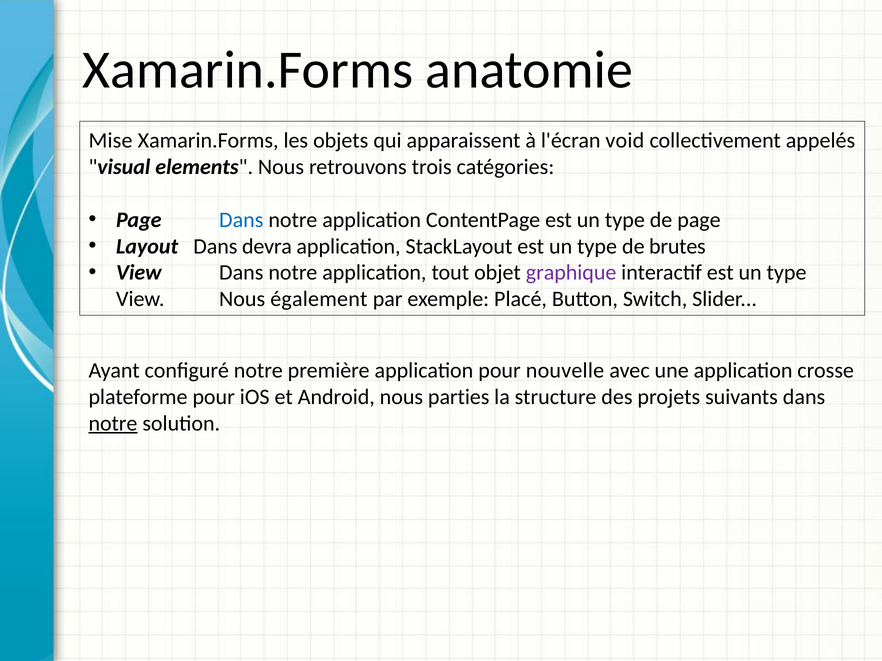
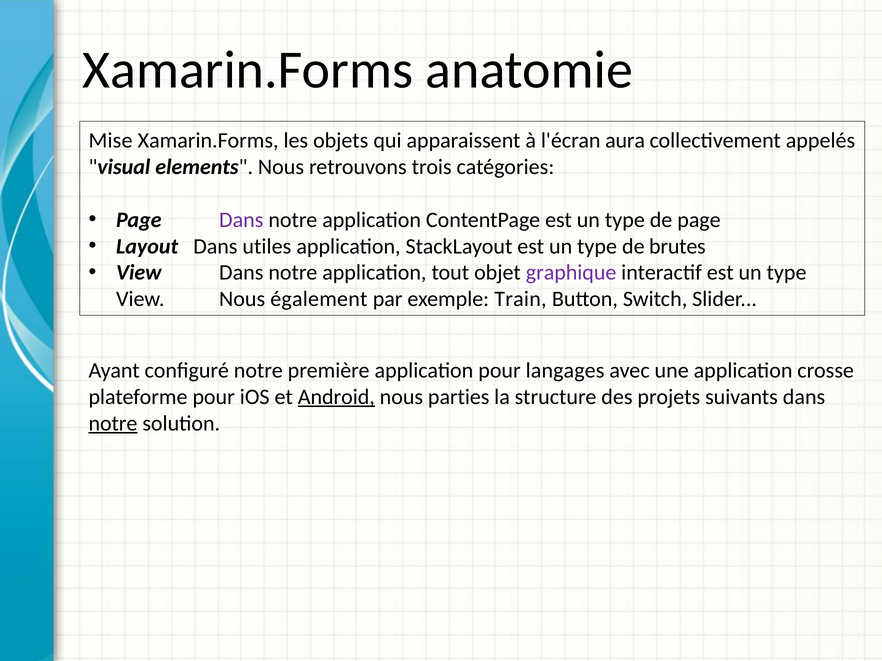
void: void -> aura
Dans at (241, 220) colour: blue -> purple
devra: devra -> utiles
Placé: Placé -> Train
nouvelle: nouvelle -> langages
Android underline: none -> present
